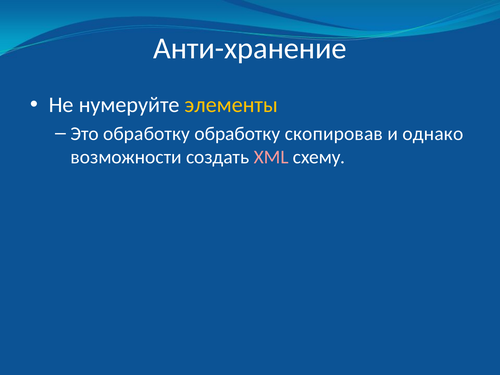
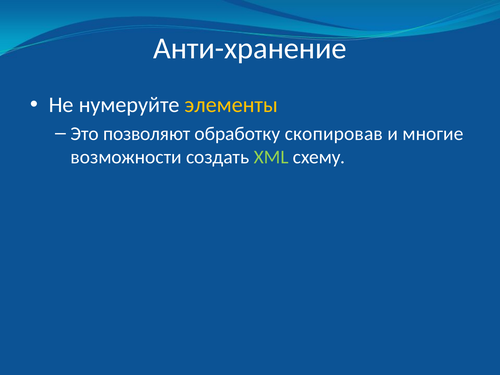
Это обработку: обработку -> позволяют
однако: однако -> многие
XML colour: pink -> light green
